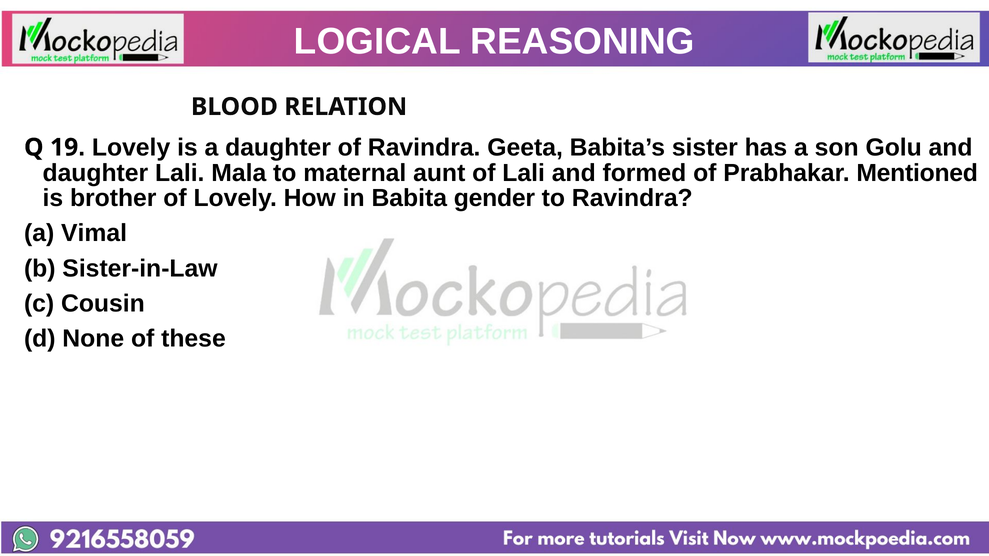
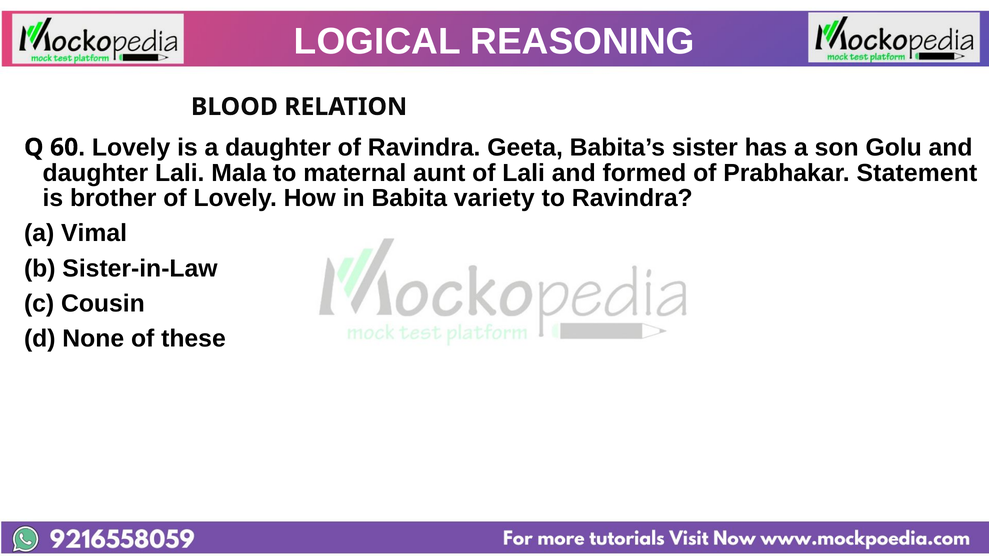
19: 19 -> 60
Mentioned: Mentioned -> Statement
gender: gender -> variety
